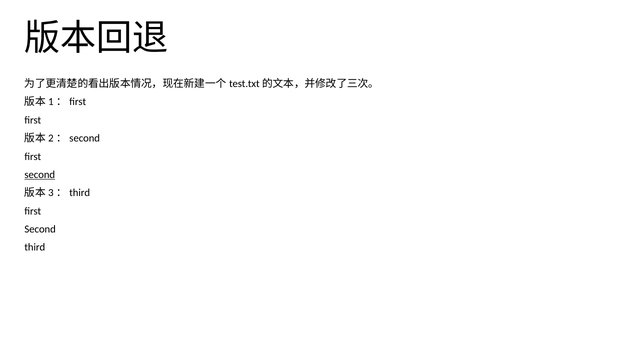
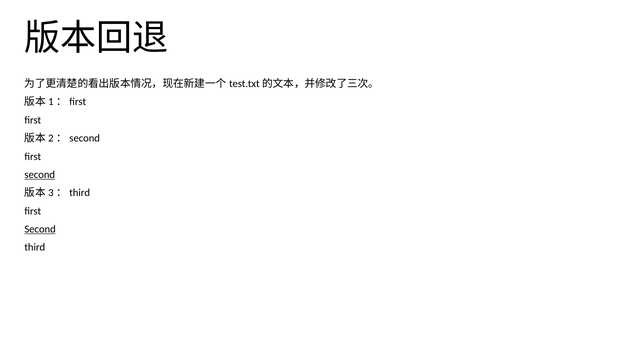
Second at (40, 229) underline: none -> present
